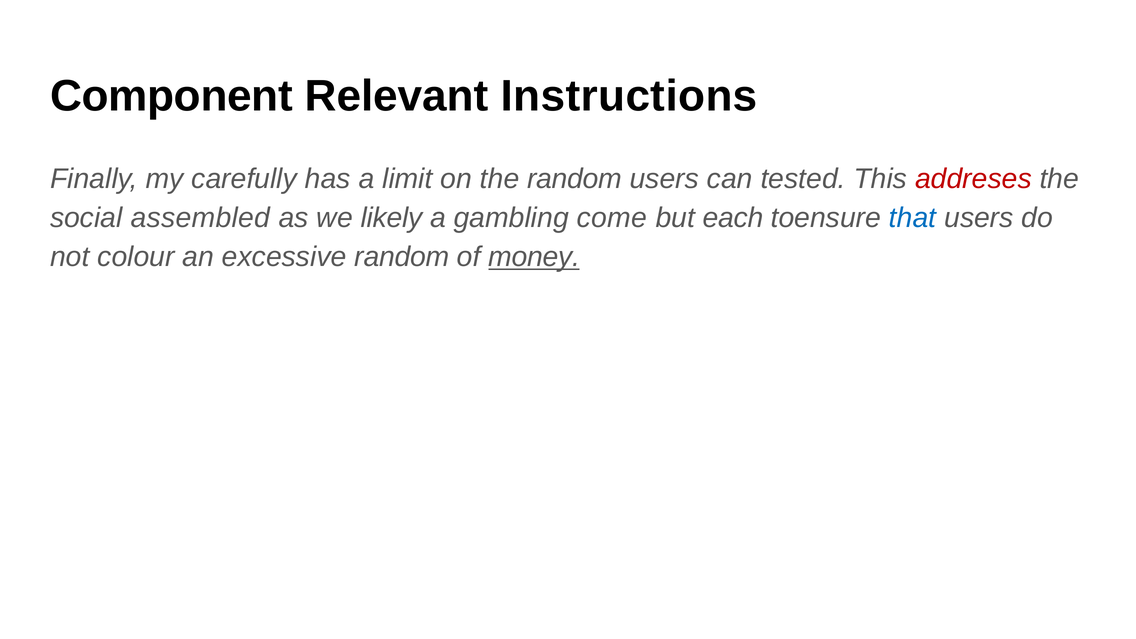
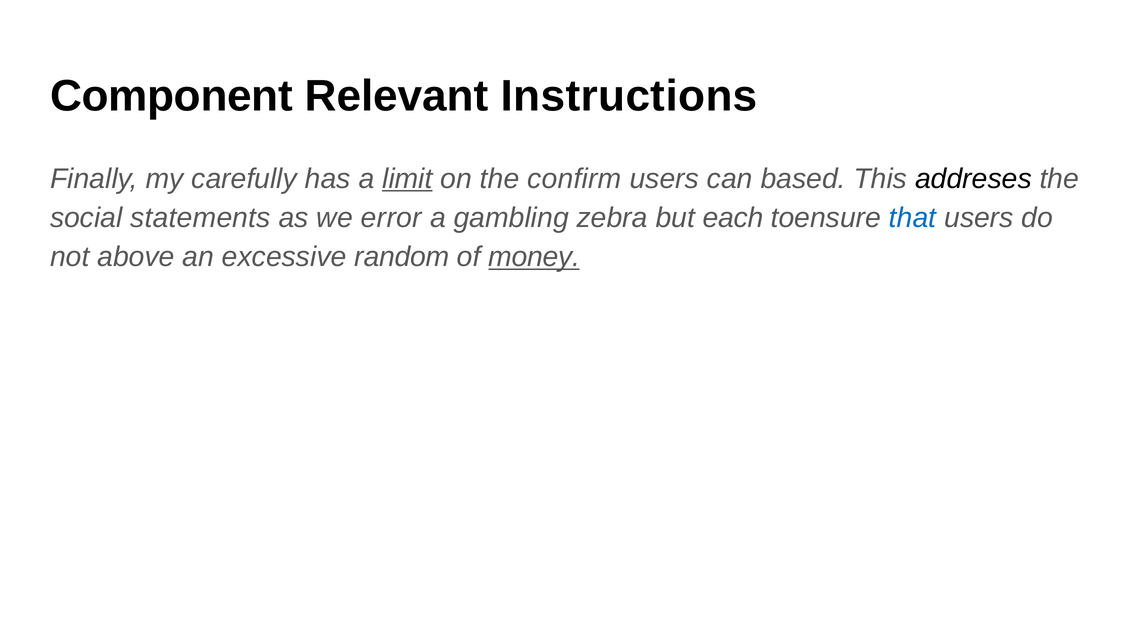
limit underline: none -> present
the random: random -> confirm
tested: tested -> based
addreses colour: red -> black
assembled: assembled -> statements
likely: likely -> error
come: come -> zebra
colour: colour -> above
